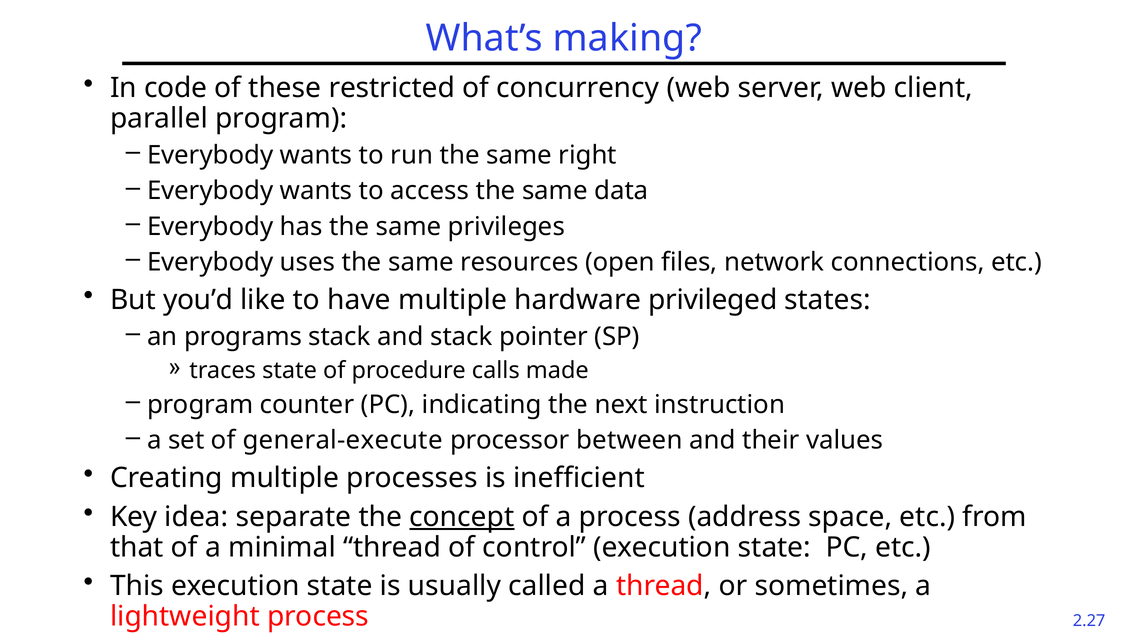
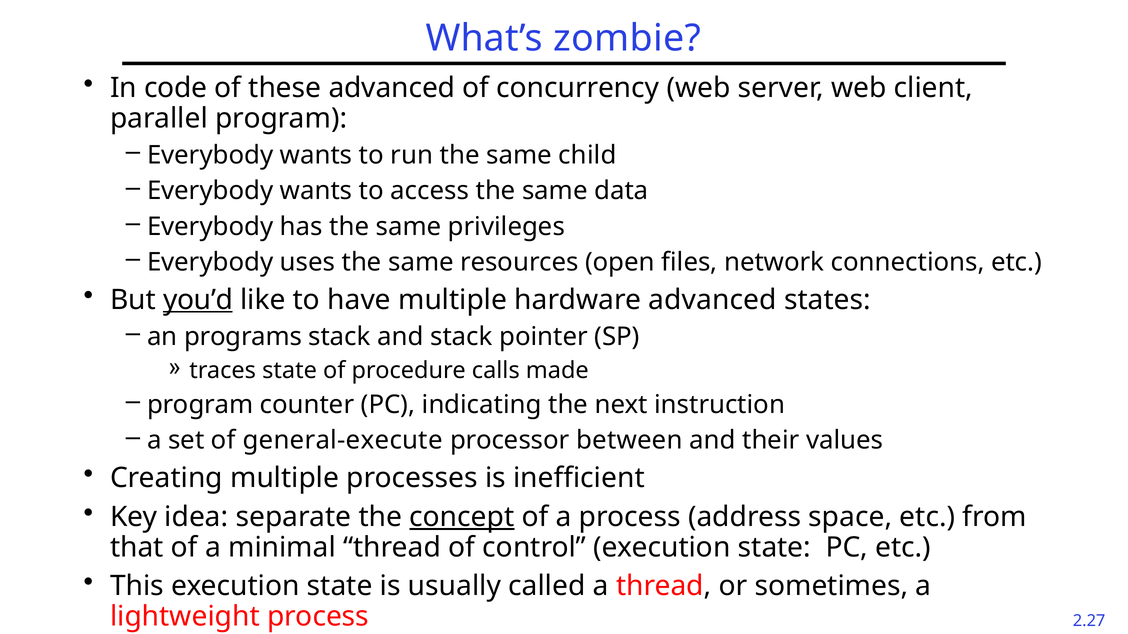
making: making -> zombie
these restricted: restricted -> advanced
right: right -> child
you’d underline: none -> present
hardware privileged: privileged -> advanced
